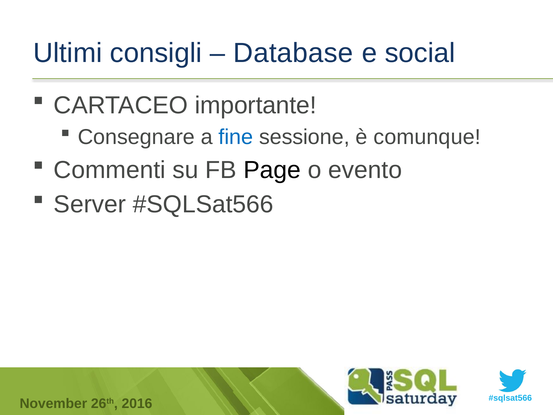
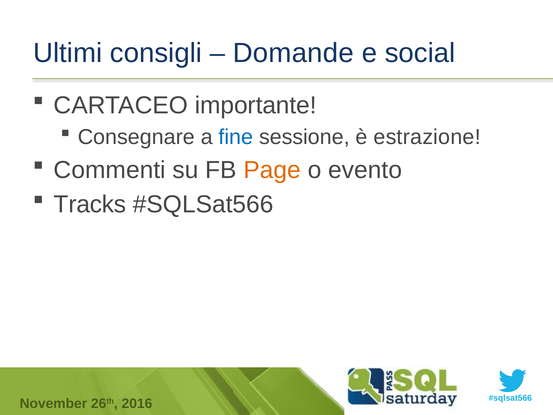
Database: Database -> Domande
comunque: comunque -> estrazione
Page colour: black -> orange
Server: Server -> Tracks
